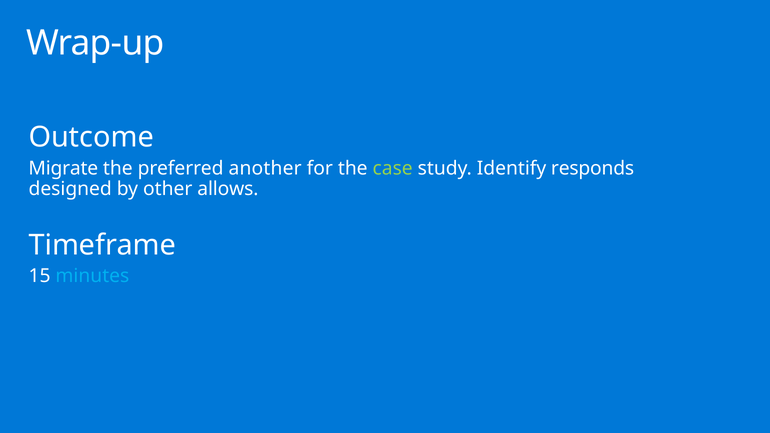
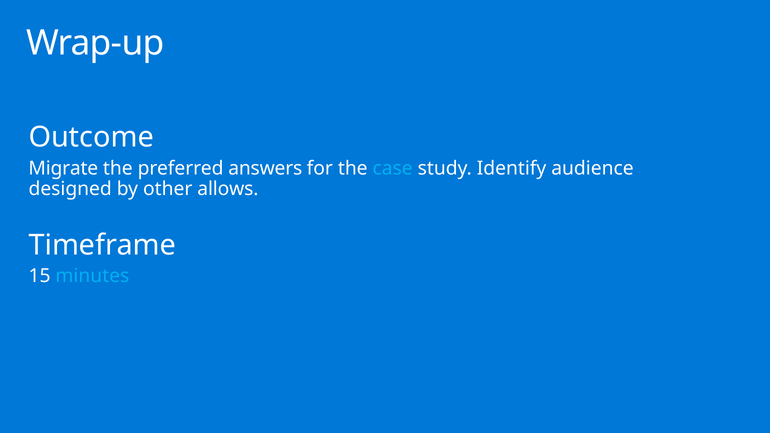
another: another -> answers
case colour: light green -> light blue
responds: responds -> audience
